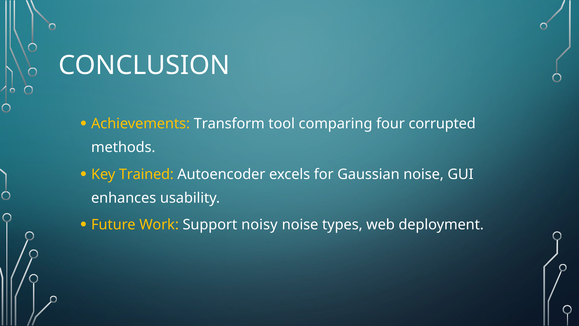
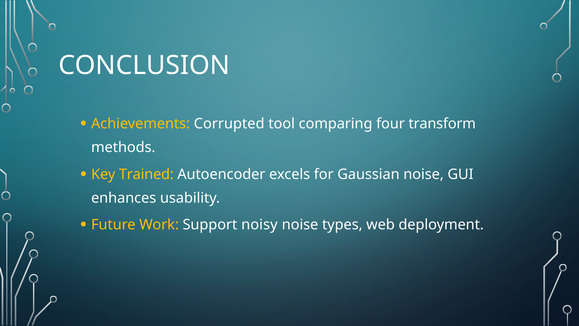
Transform: Transform -> Corrupted
corrupted: corrupted -> transform
